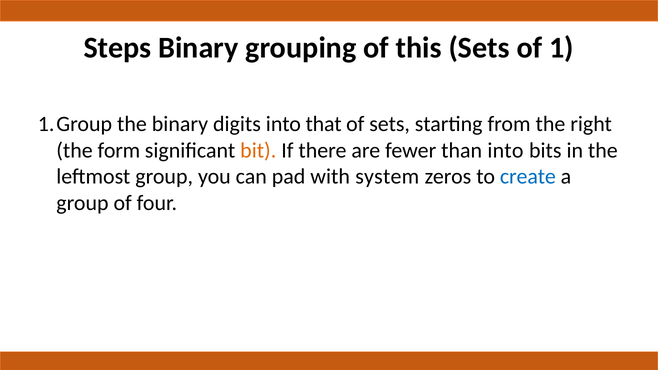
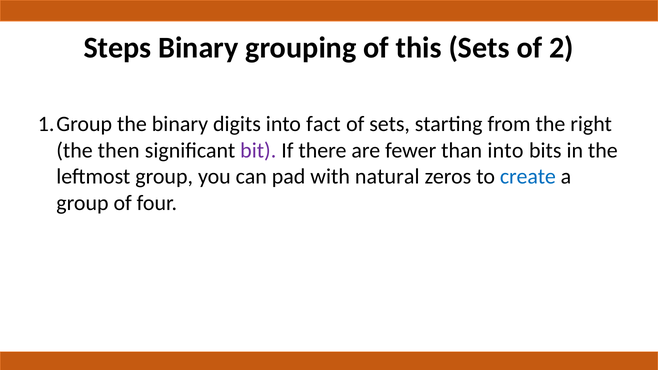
1: 1 -> 2
that: that -> fact
form: form -> then
bit colour: orange -> purple
system: system -> natural
